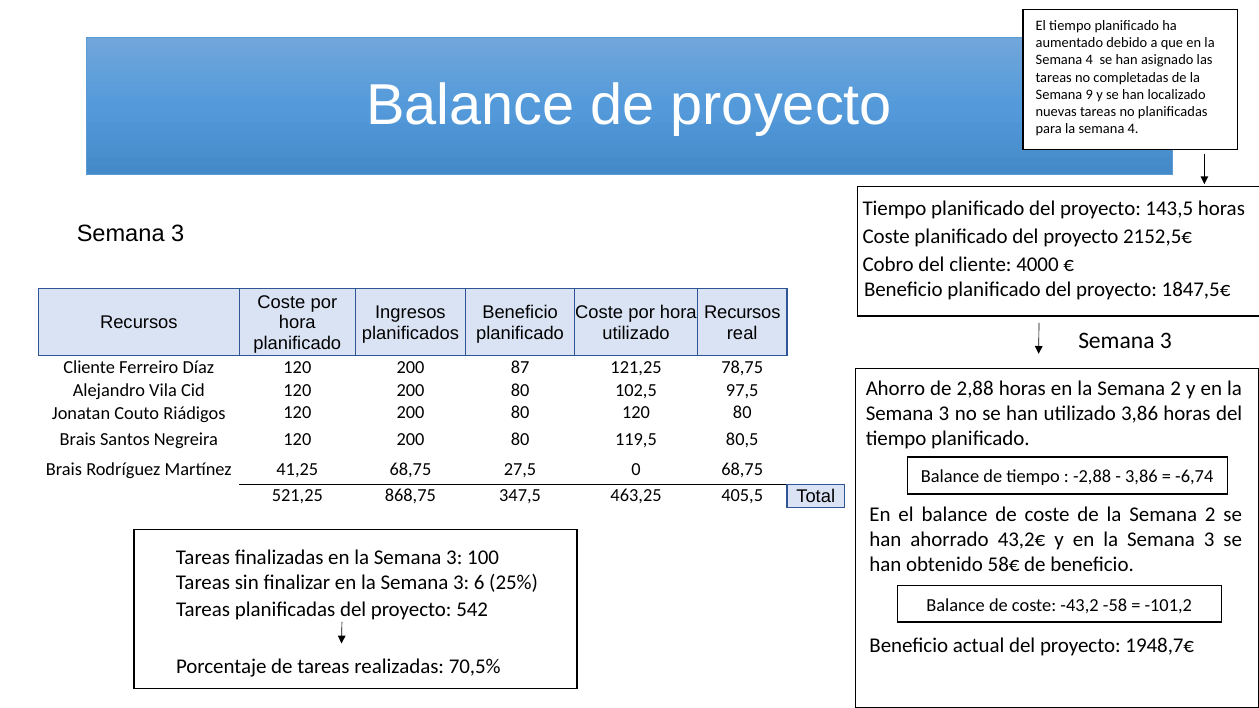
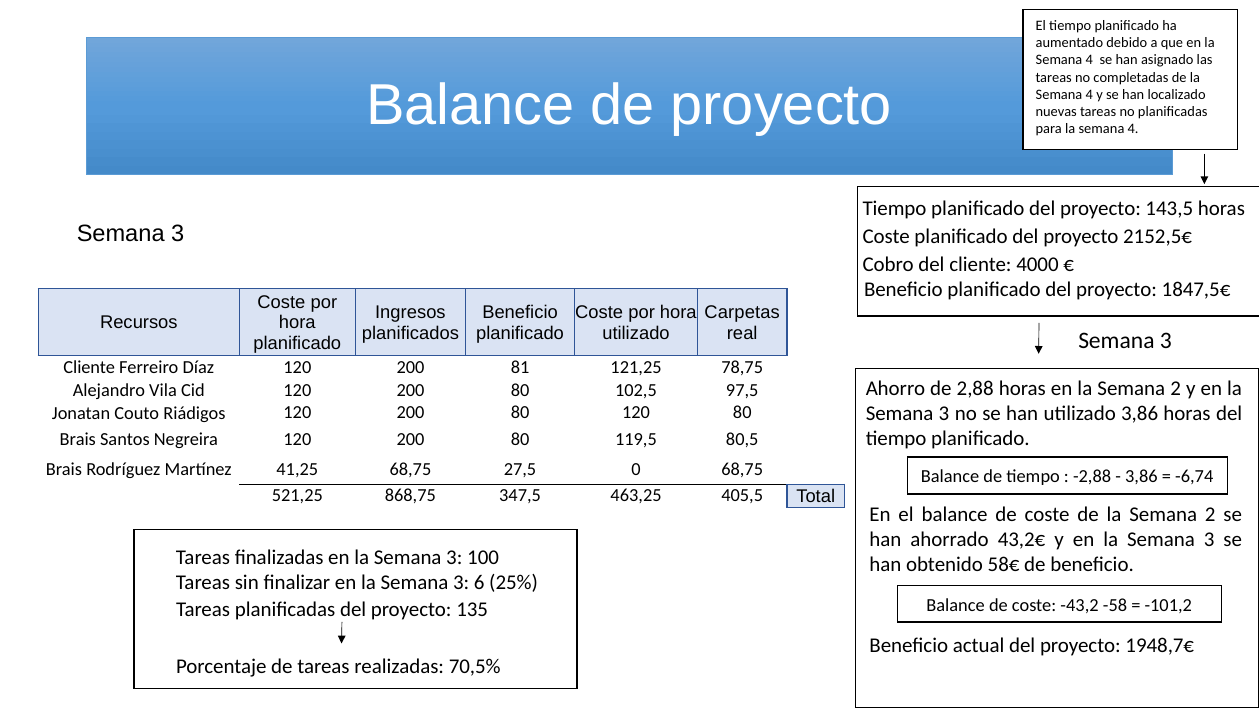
9 at (1089, 95): 9 -> 4
Recursos at (742, 313): Recursos -> Carpetas
87: 87 -> 81
542: 542 -> 135
